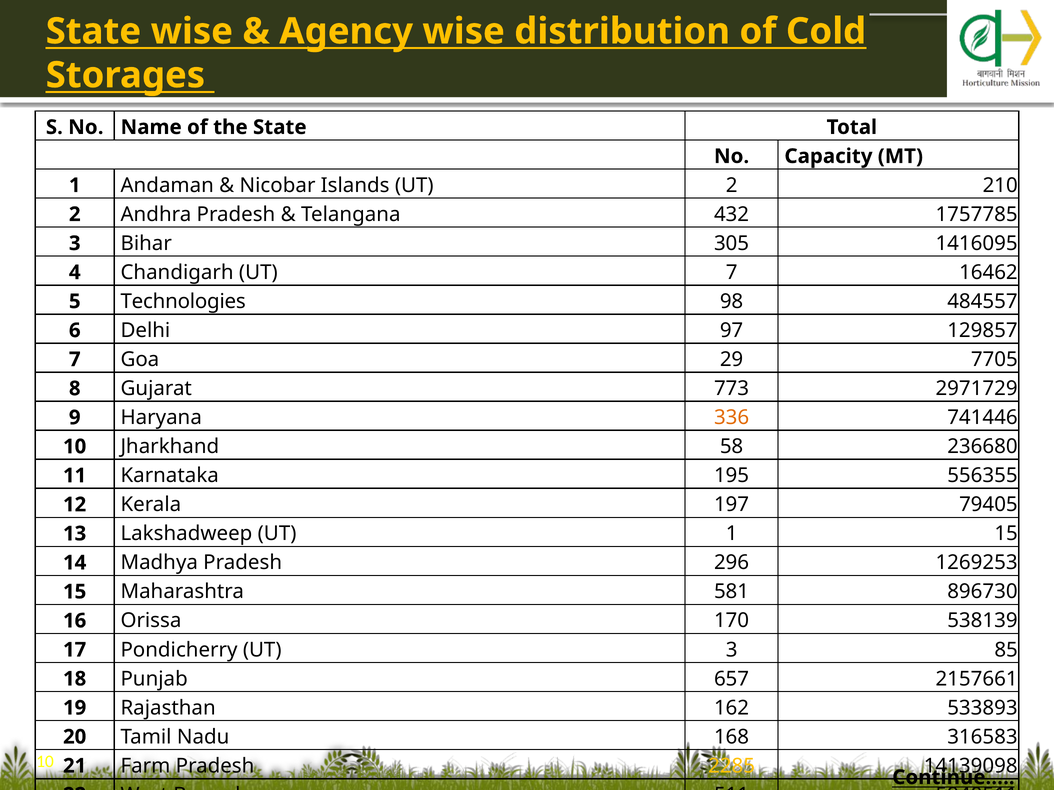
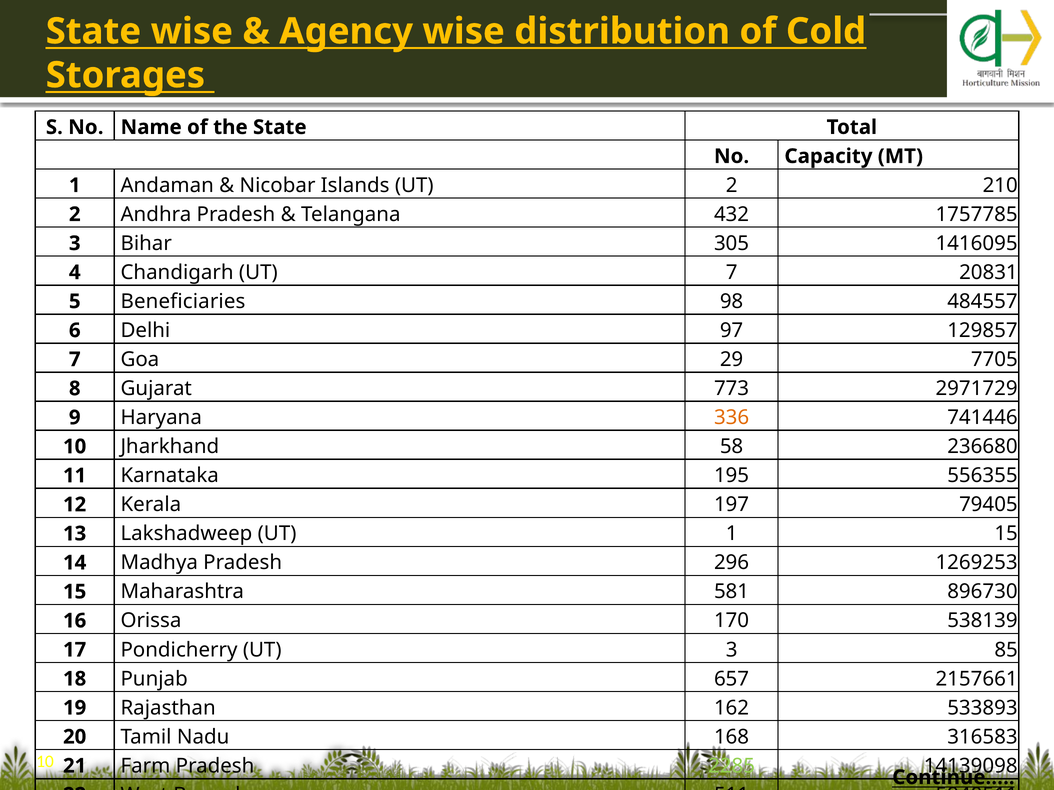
16462: 16462 -> 20831
Technologies: Technologies -> Beneficiaries
2285 colour: yellow -> light green
